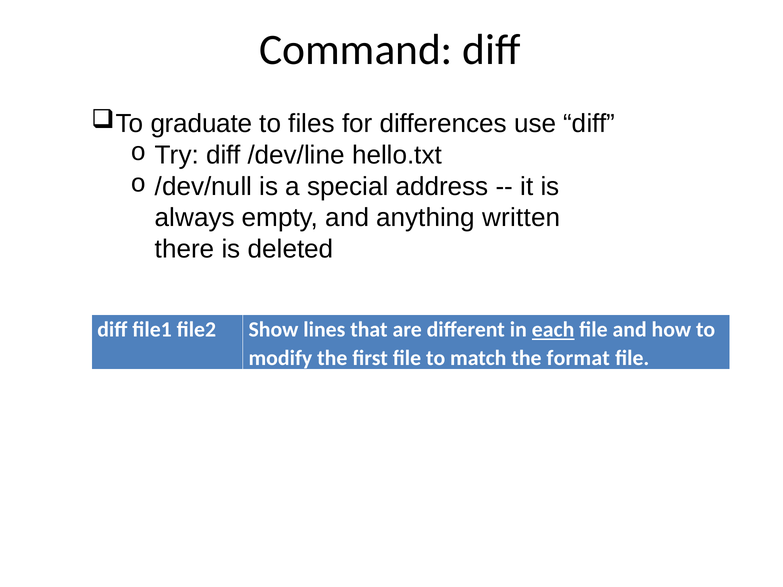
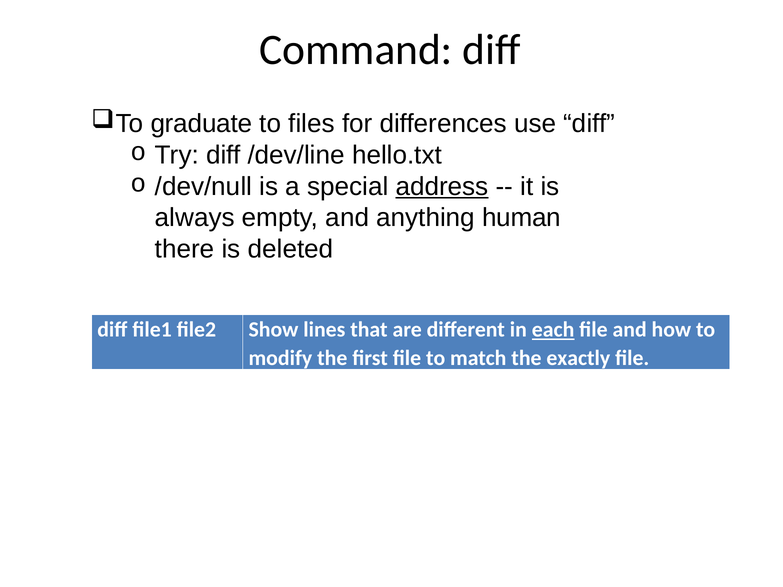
address underline: none -> present
written: written -> human
format: format -> exactly
